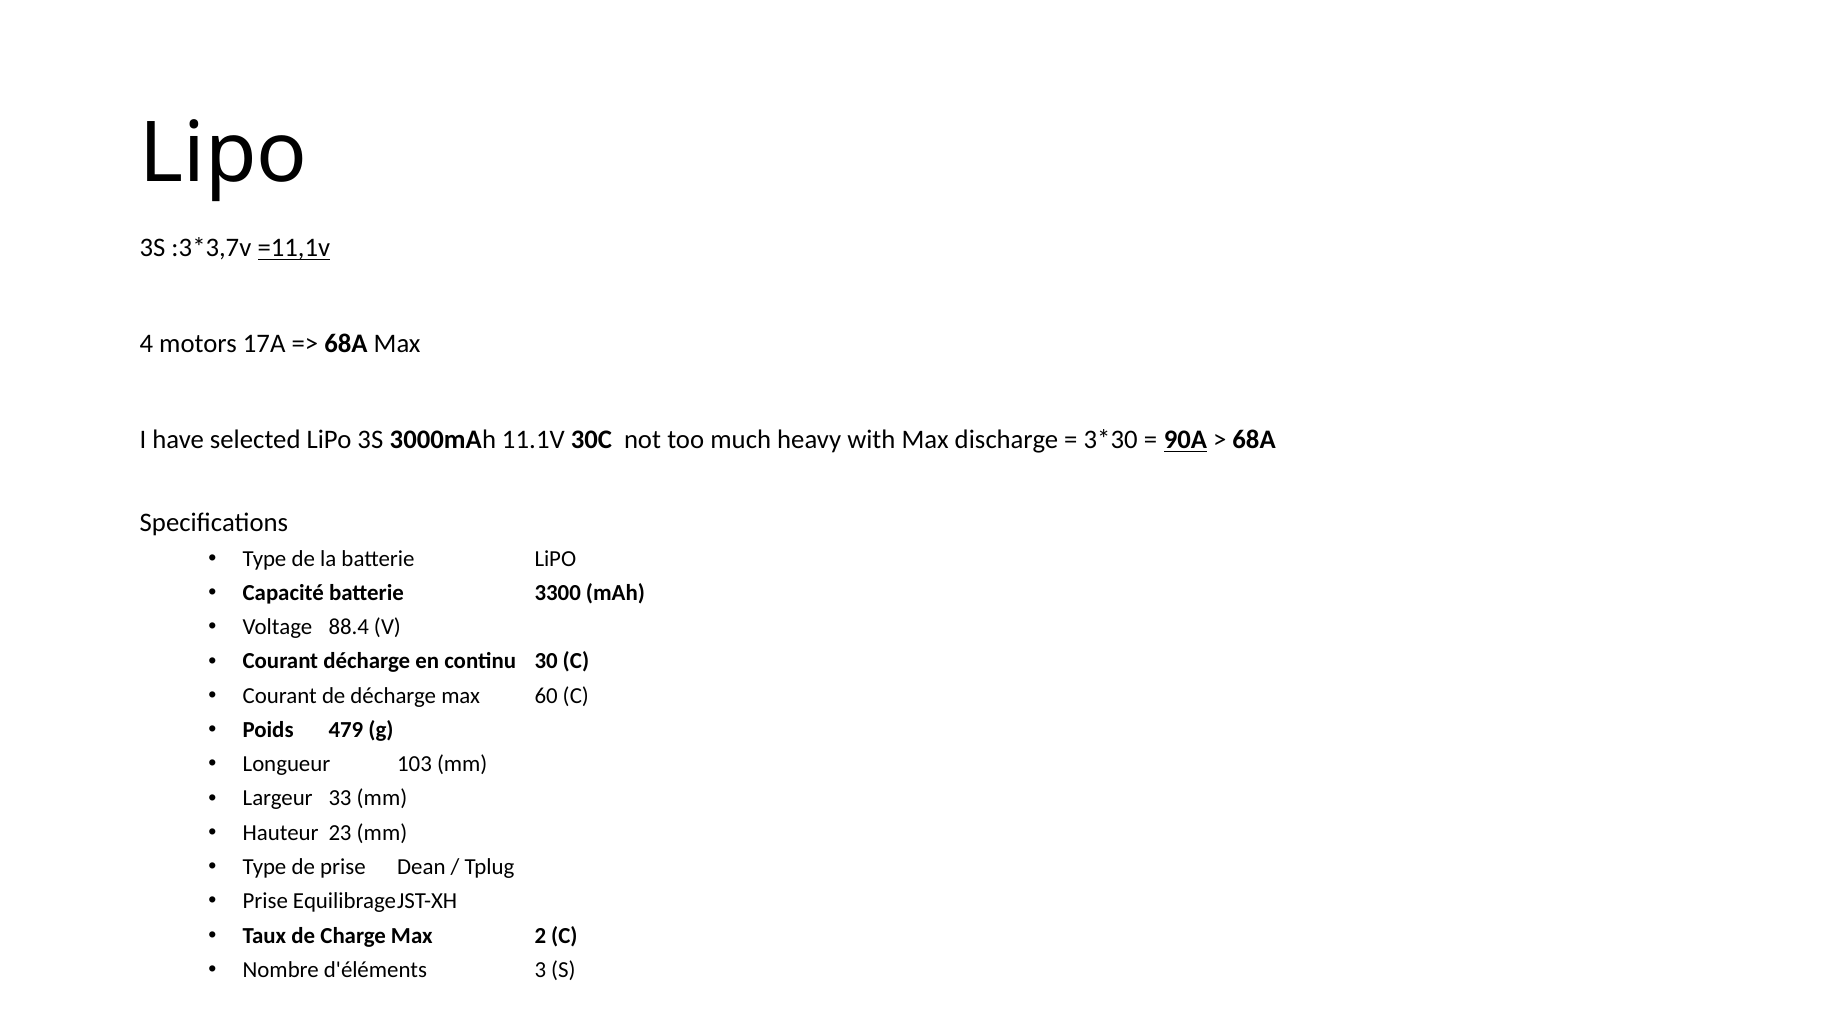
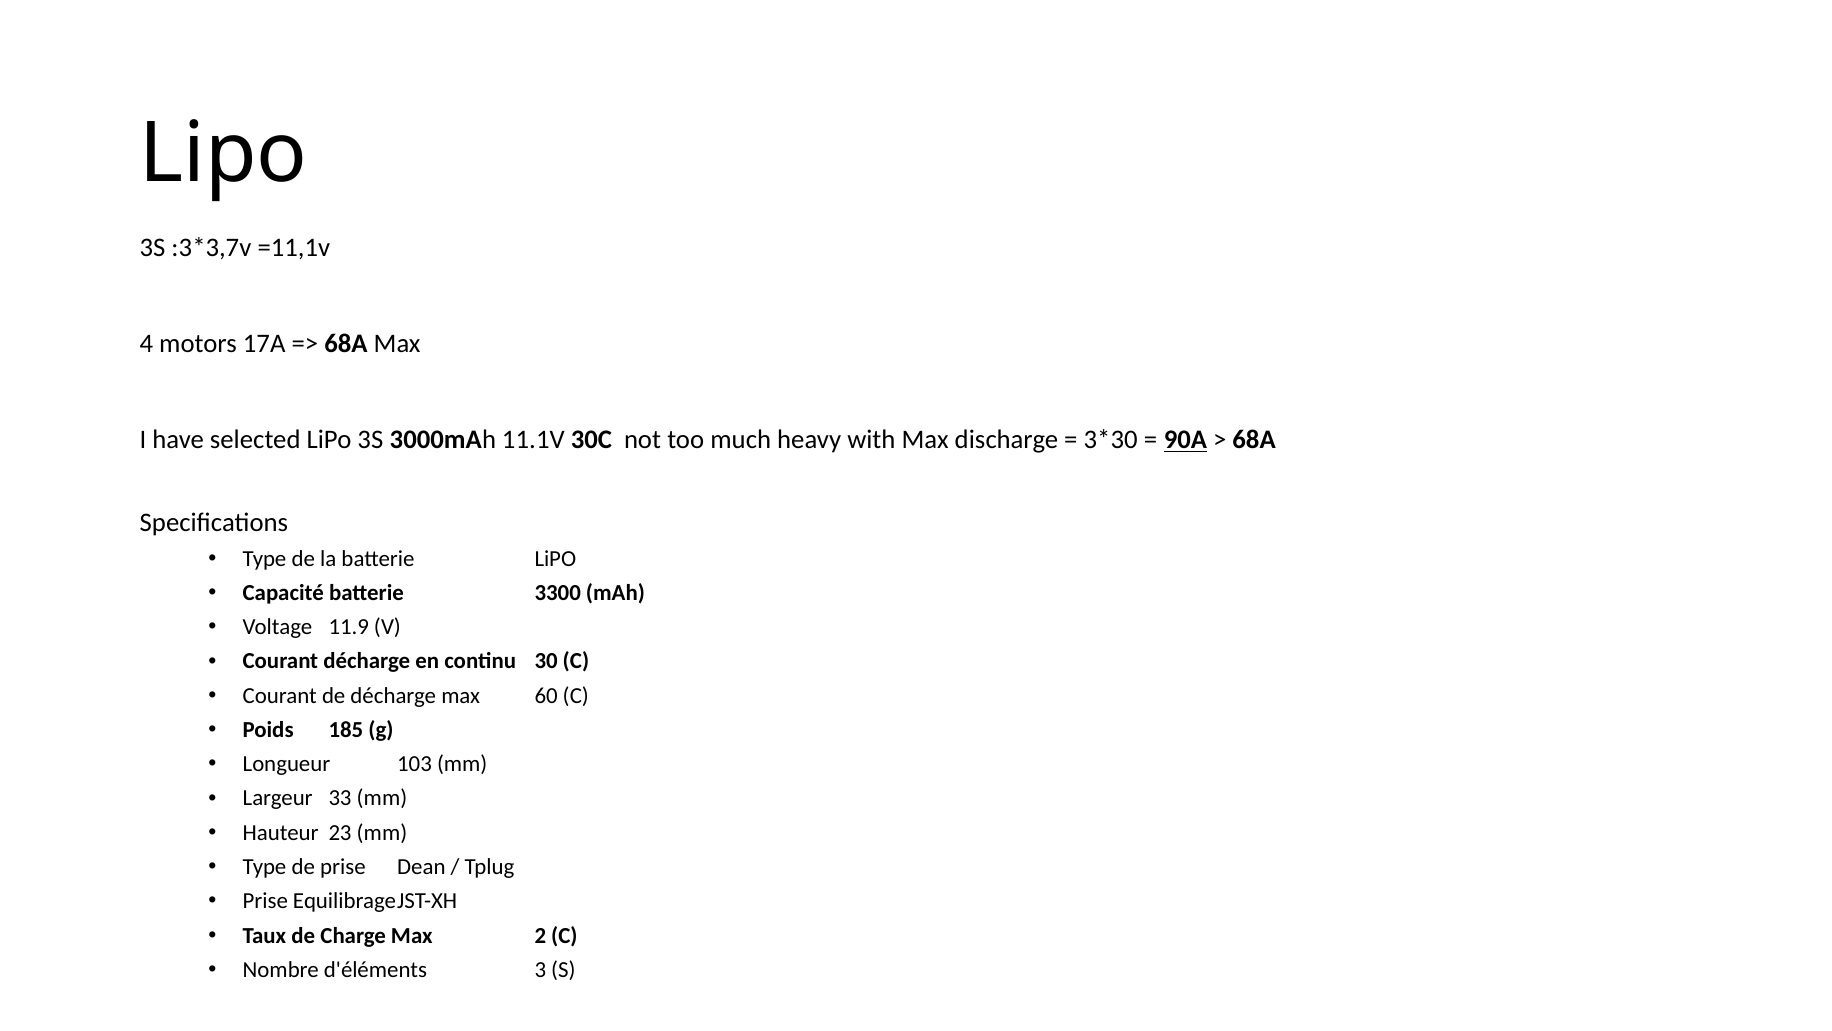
=11,1v underline: present -> none
88.4: 88.4 -> 11.9
479: 479 -> 185
